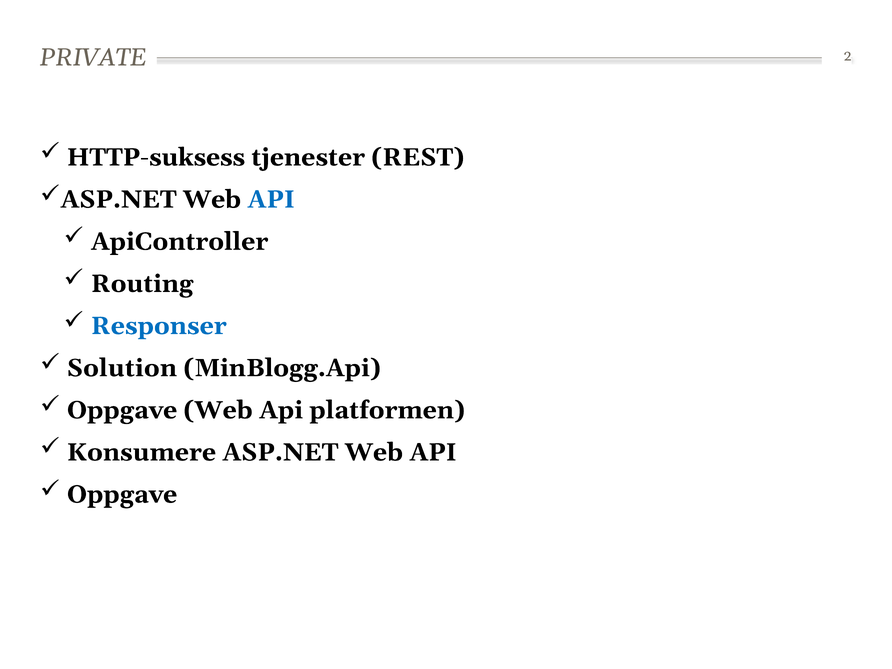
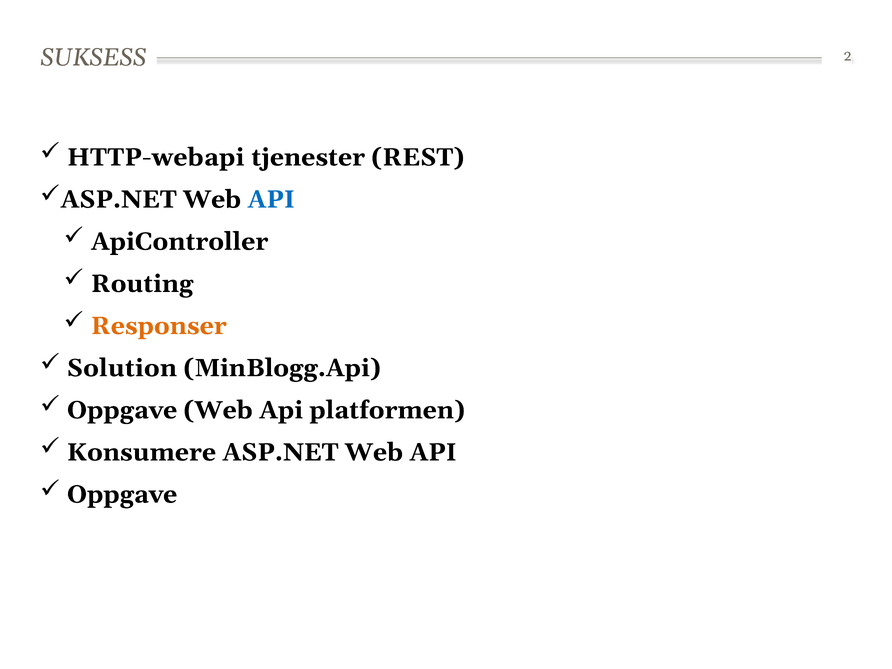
PRIVATE: PRIVATE -> SUKSESS
HTTP-suksess: HTTP-suksess -> HTTP-webapi
Responser colour: blue -> orange
